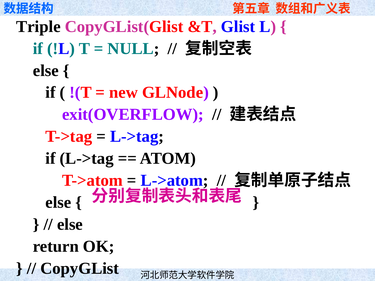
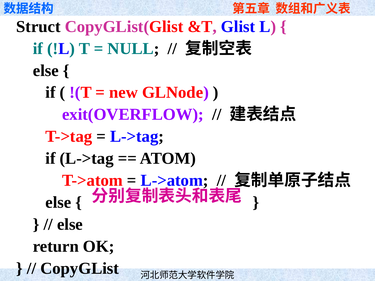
Triple: Triple -> Struct
